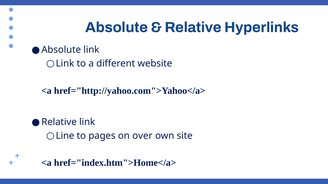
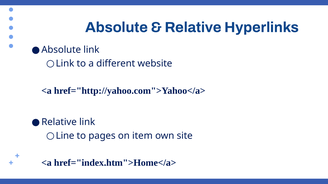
over: over -> item
